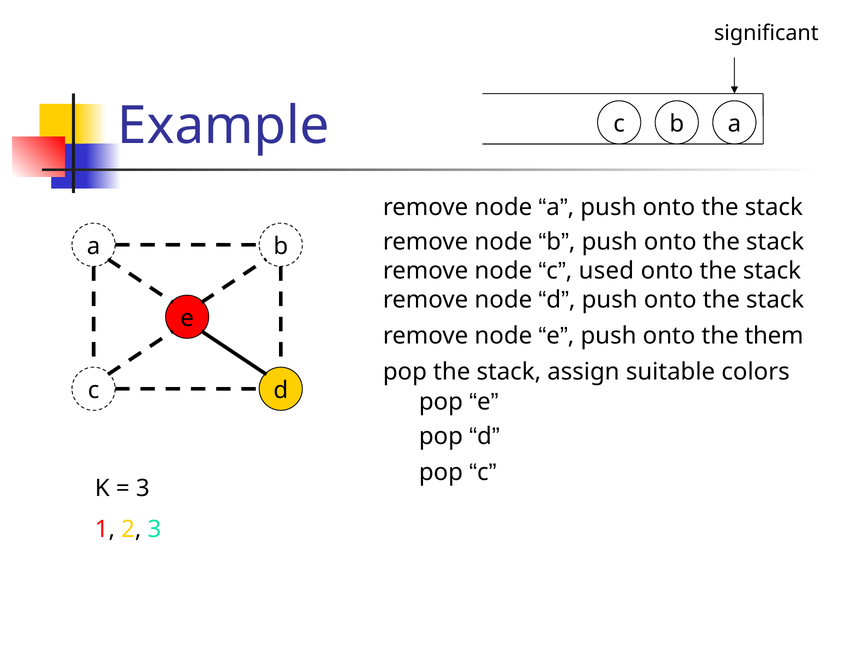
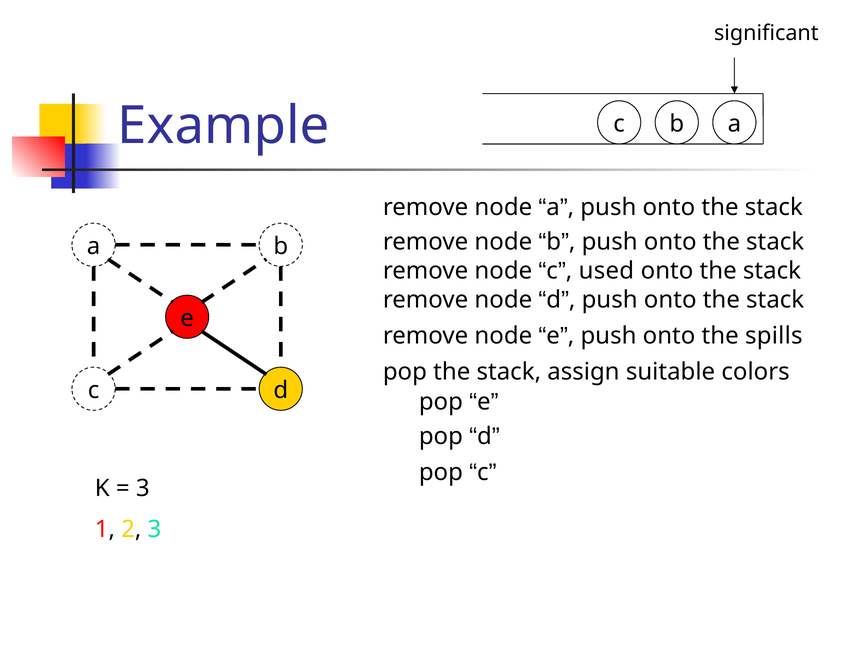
them: them -> spills
